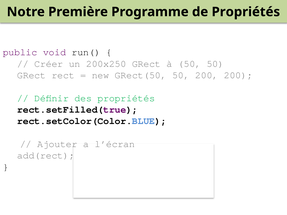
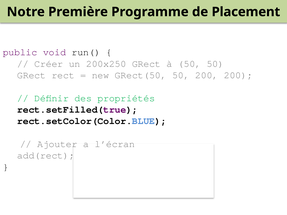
de Propriétés: Propriétés -> Placement
